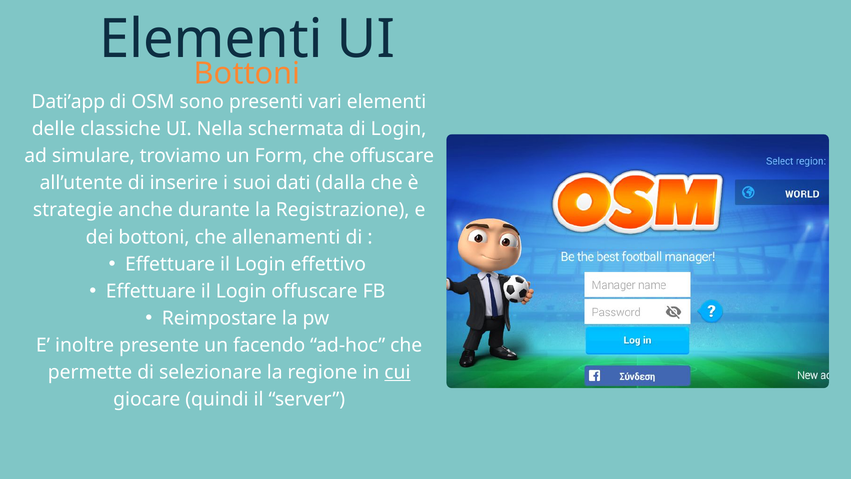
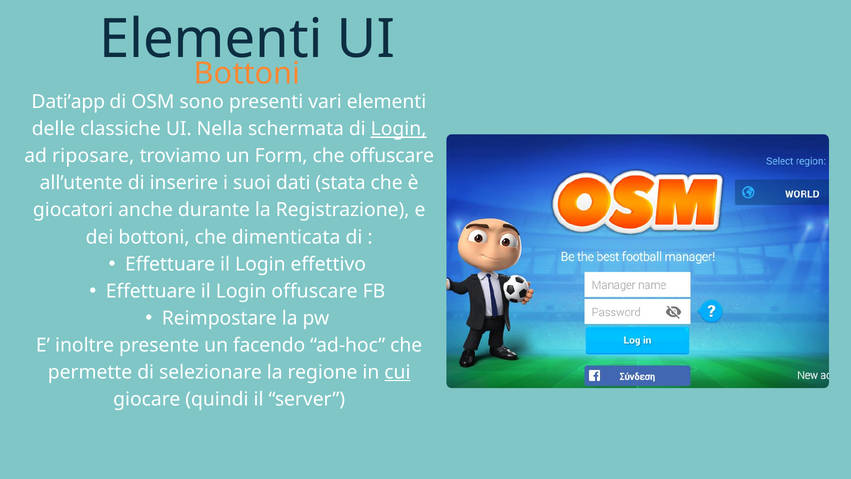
Login at (399, 129) underline: none -> present
simulare: simulare -> riposare
dalla: dalla -> stata
strategie: strategie -> giocatori
allenamenti: allenamenti -> dimenticata
